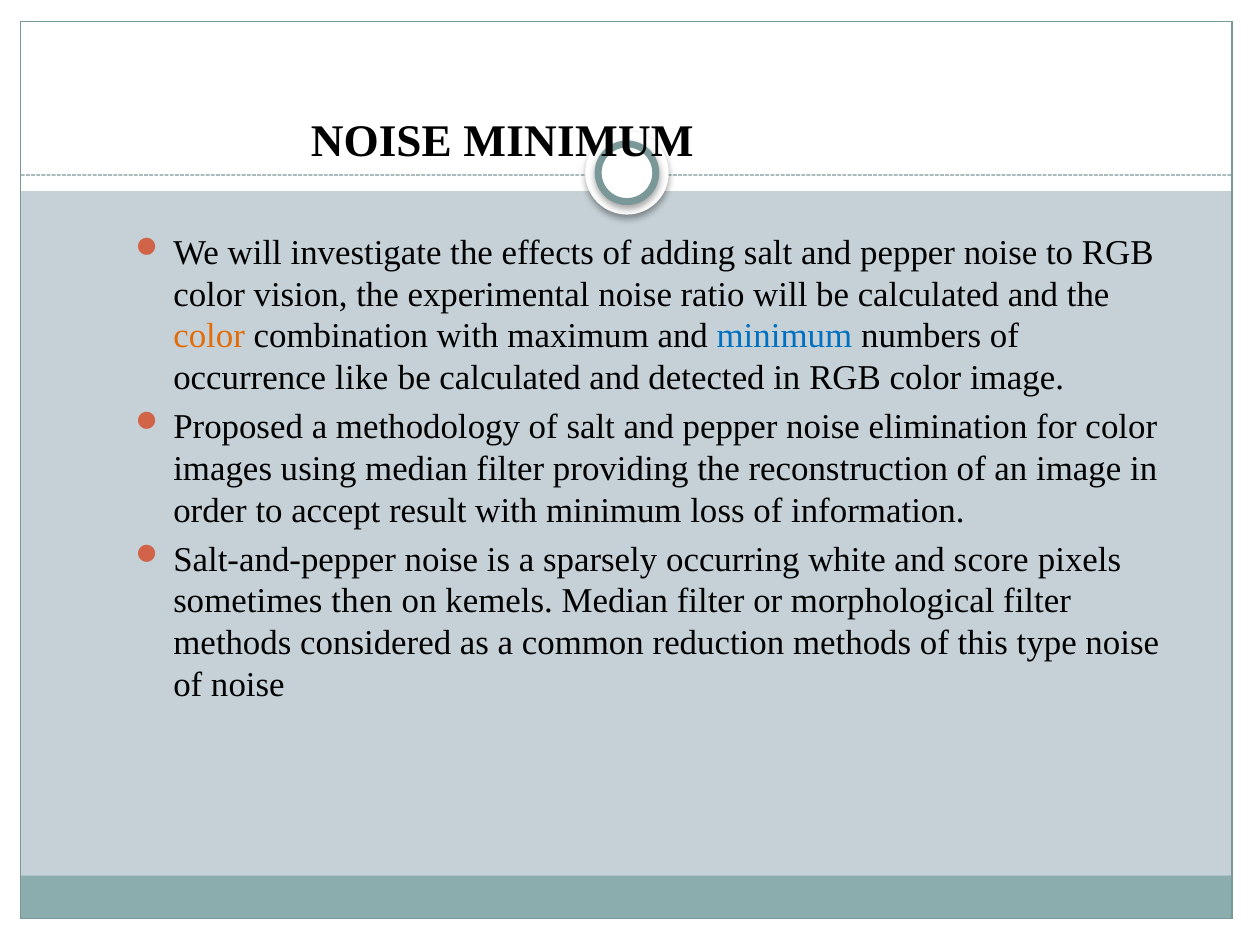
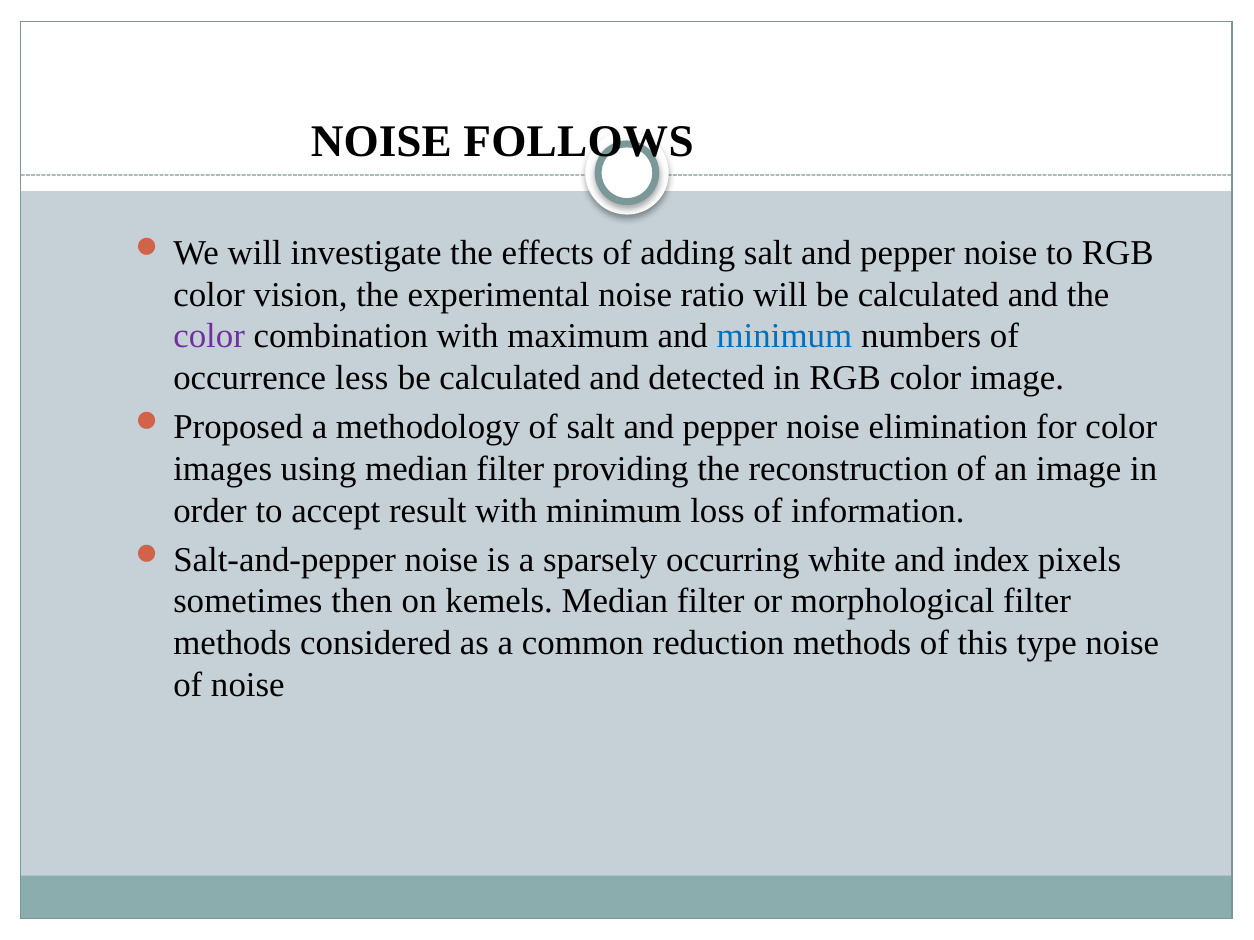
NOISE MINIMUM: MINIMUM -> FOLLOWS
color at (209, 337) colour: orange -> purple
like: like -> less
score: score -> index
